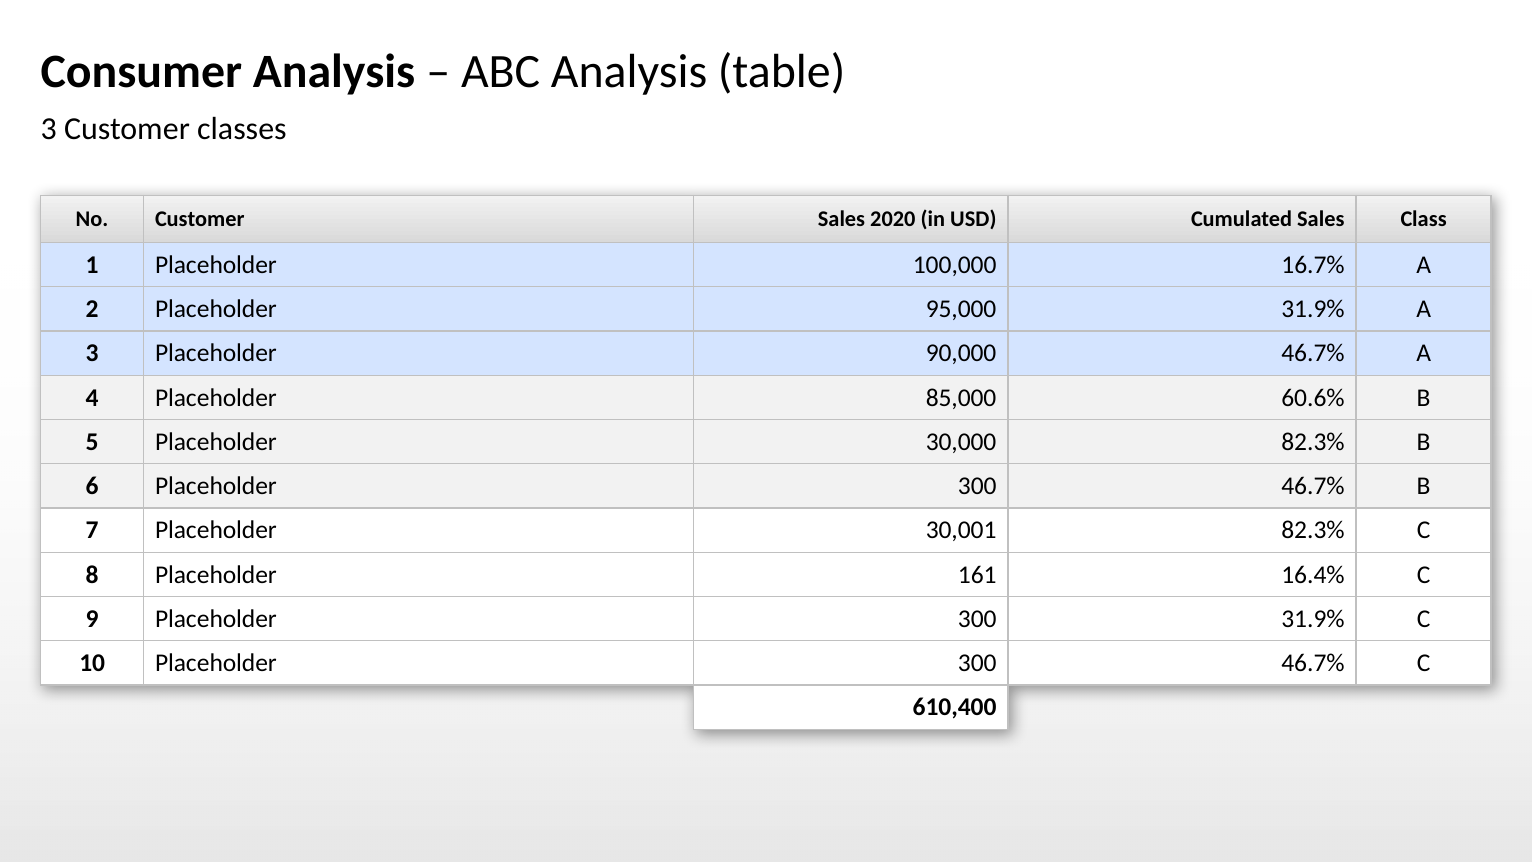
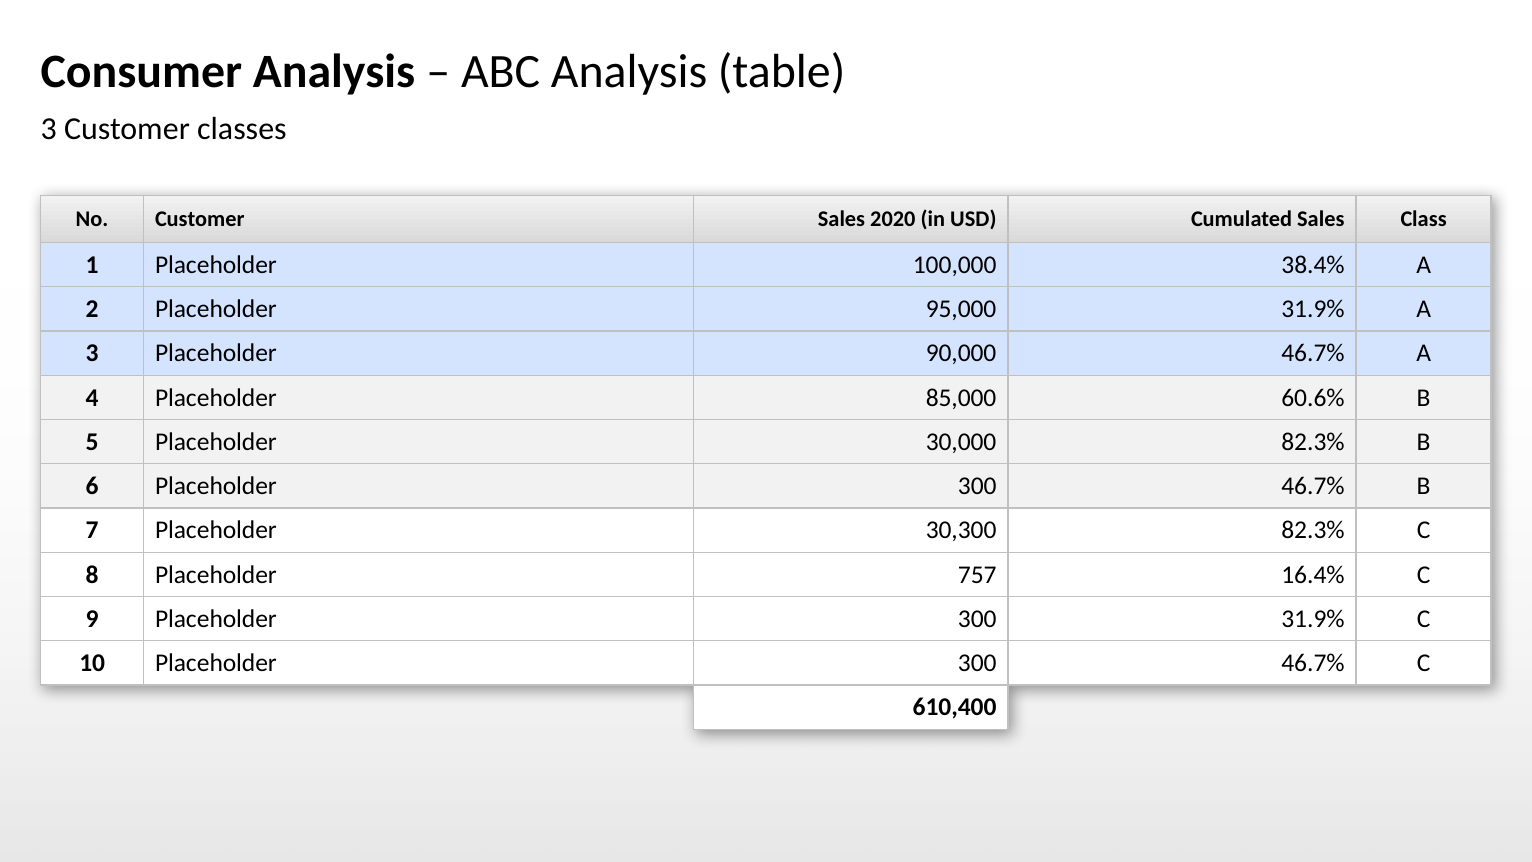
16.7%: 16.7% -> 38.4%
30,001: 30,001 -> 30,300
161: 161 -> 757
